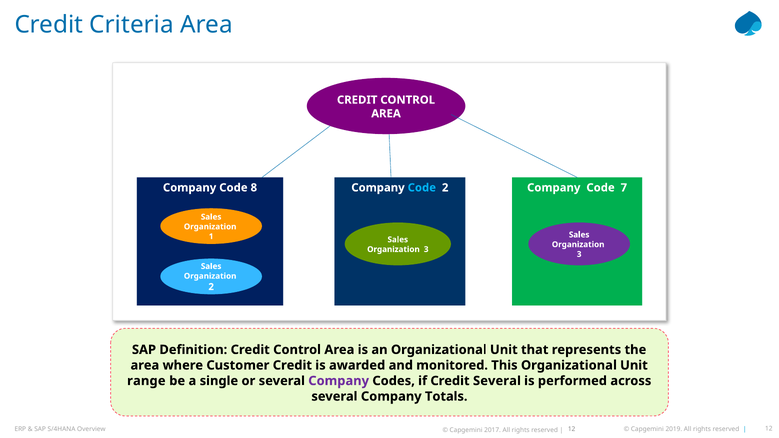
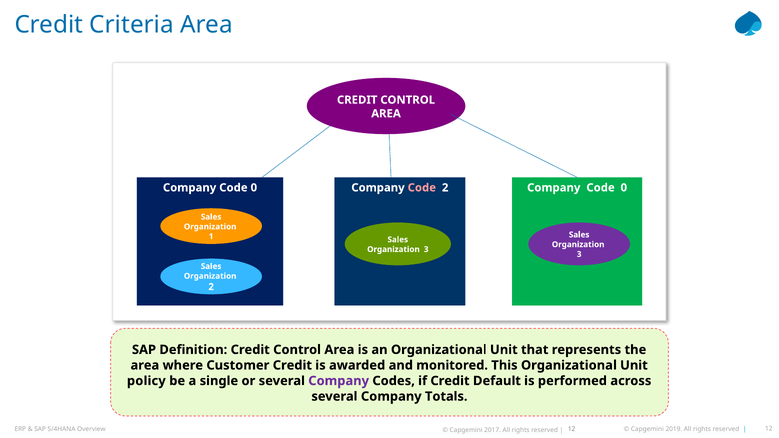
8 at (254, 188): 8 -> 0
Code at (422, 188) colour: light blue -> pink
2 Company Code 7: 7 -> 0
range: range -> policy
Credit Several: Several -> Default
